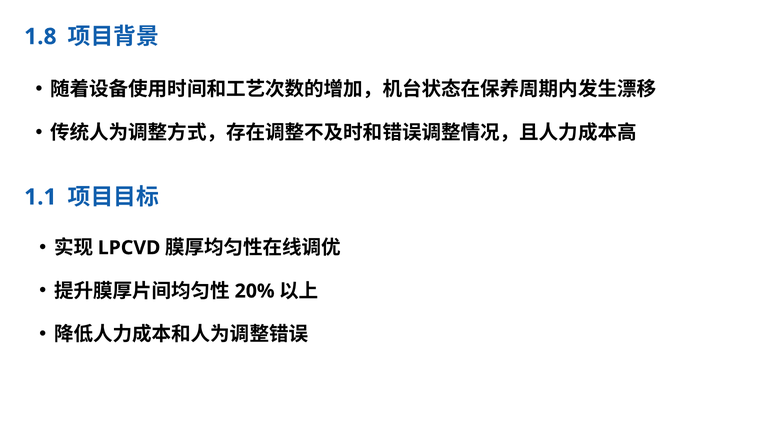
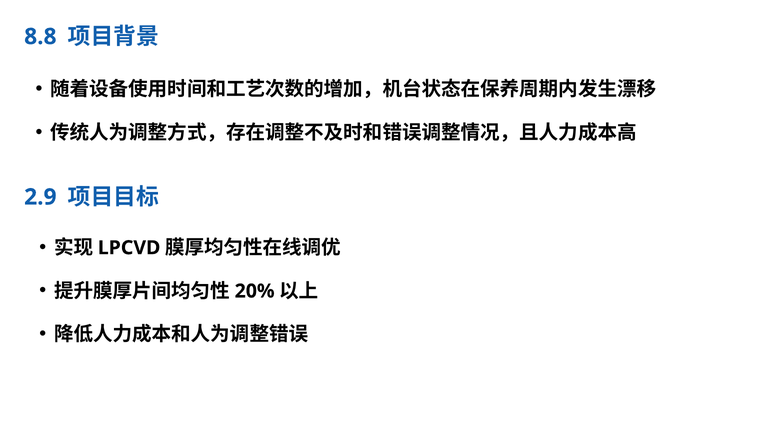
1.8: 1.8 -> 8.8
1.1: 1.1 -> 2.9
